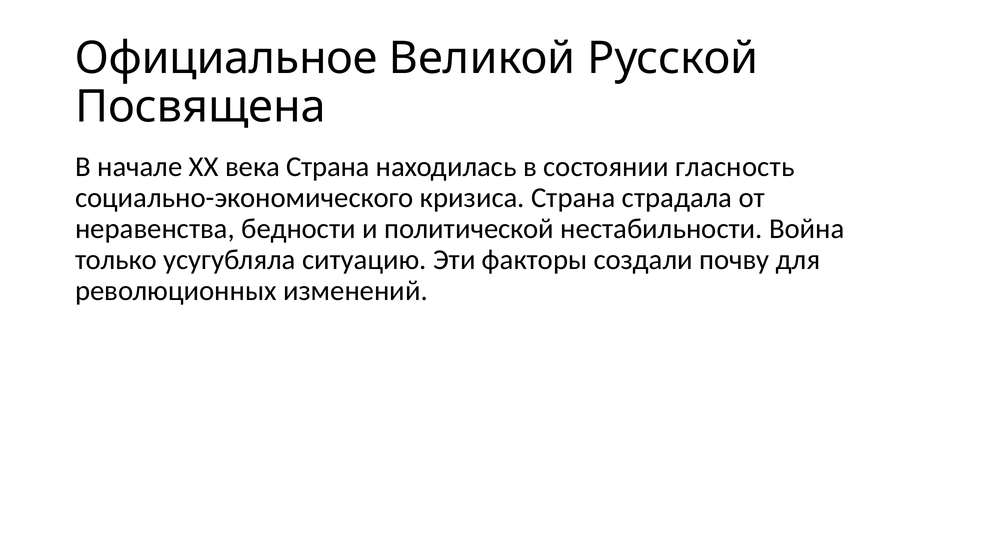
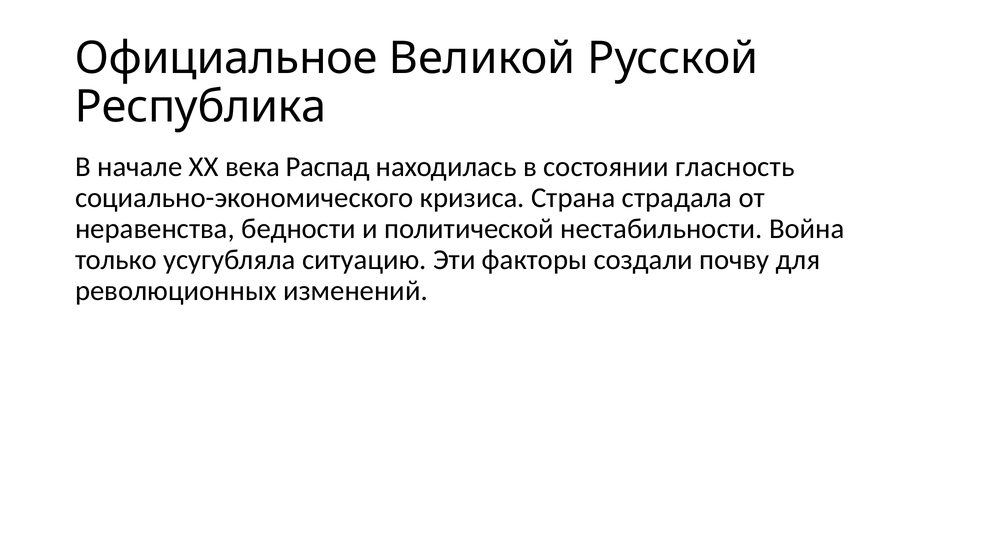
Посвящена: Посвящена -> Республика
века Страна: Страна -> Распад
